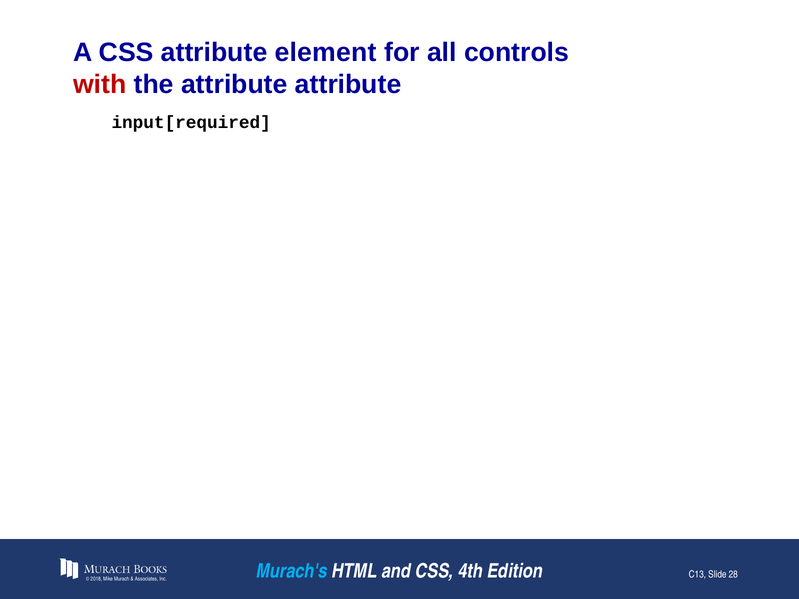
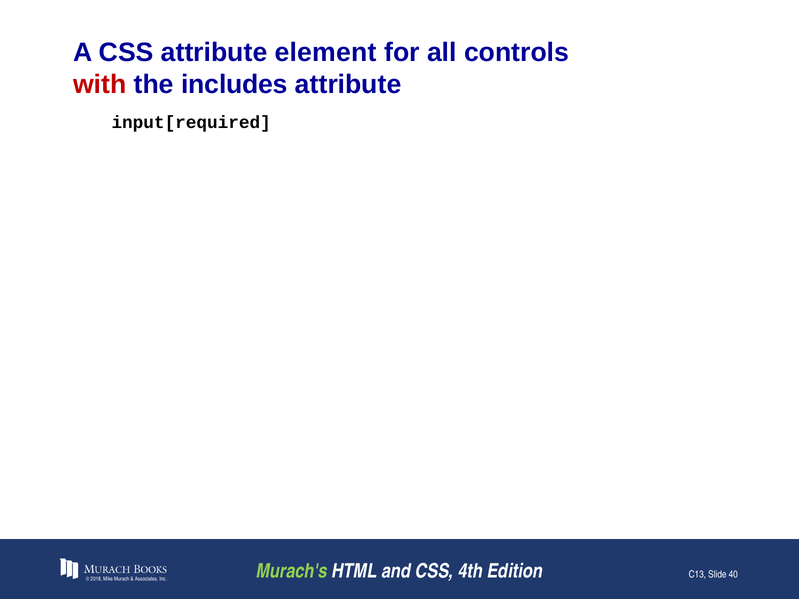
the attribute: attribute -> includes
Murach's colour: light blue -> light green
28: 28 -> 40
